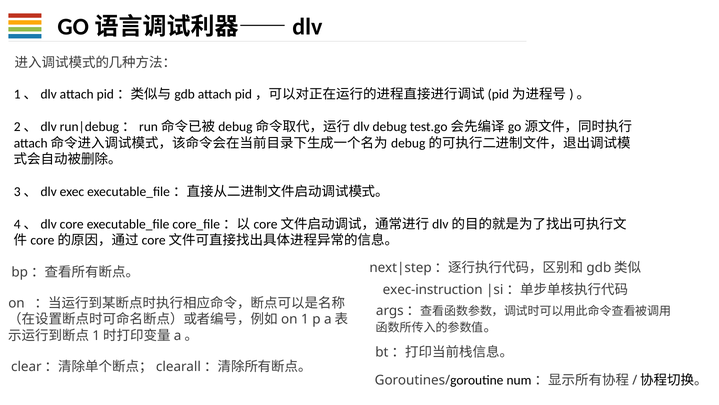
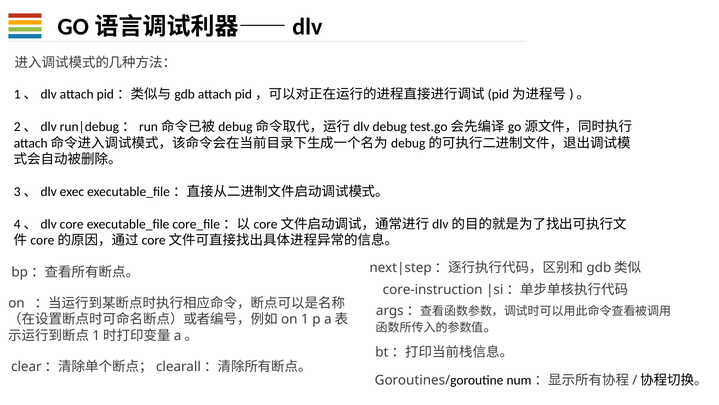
exec-instruction: exec-instruction -> core-instruction
